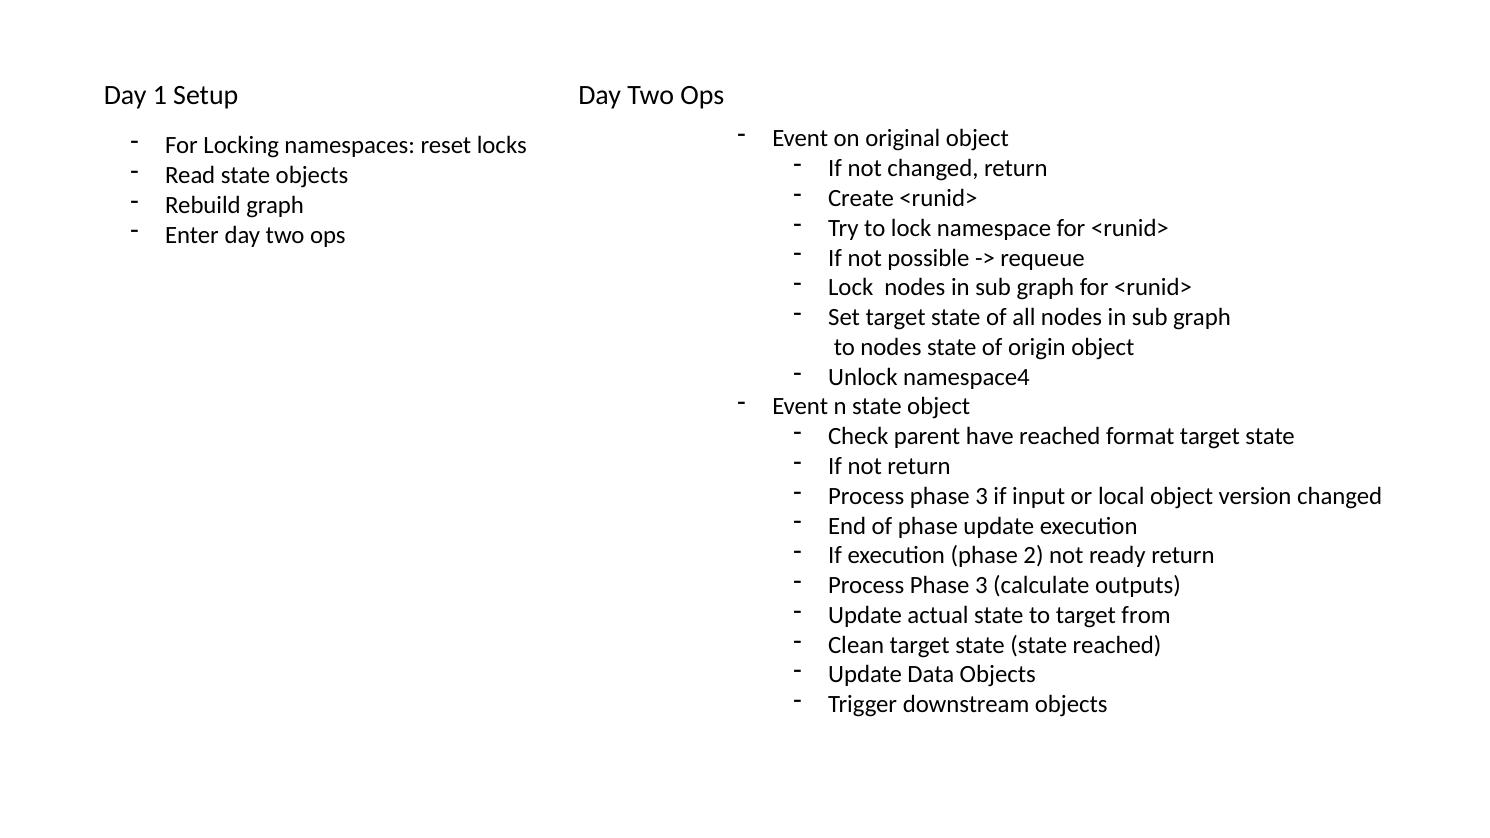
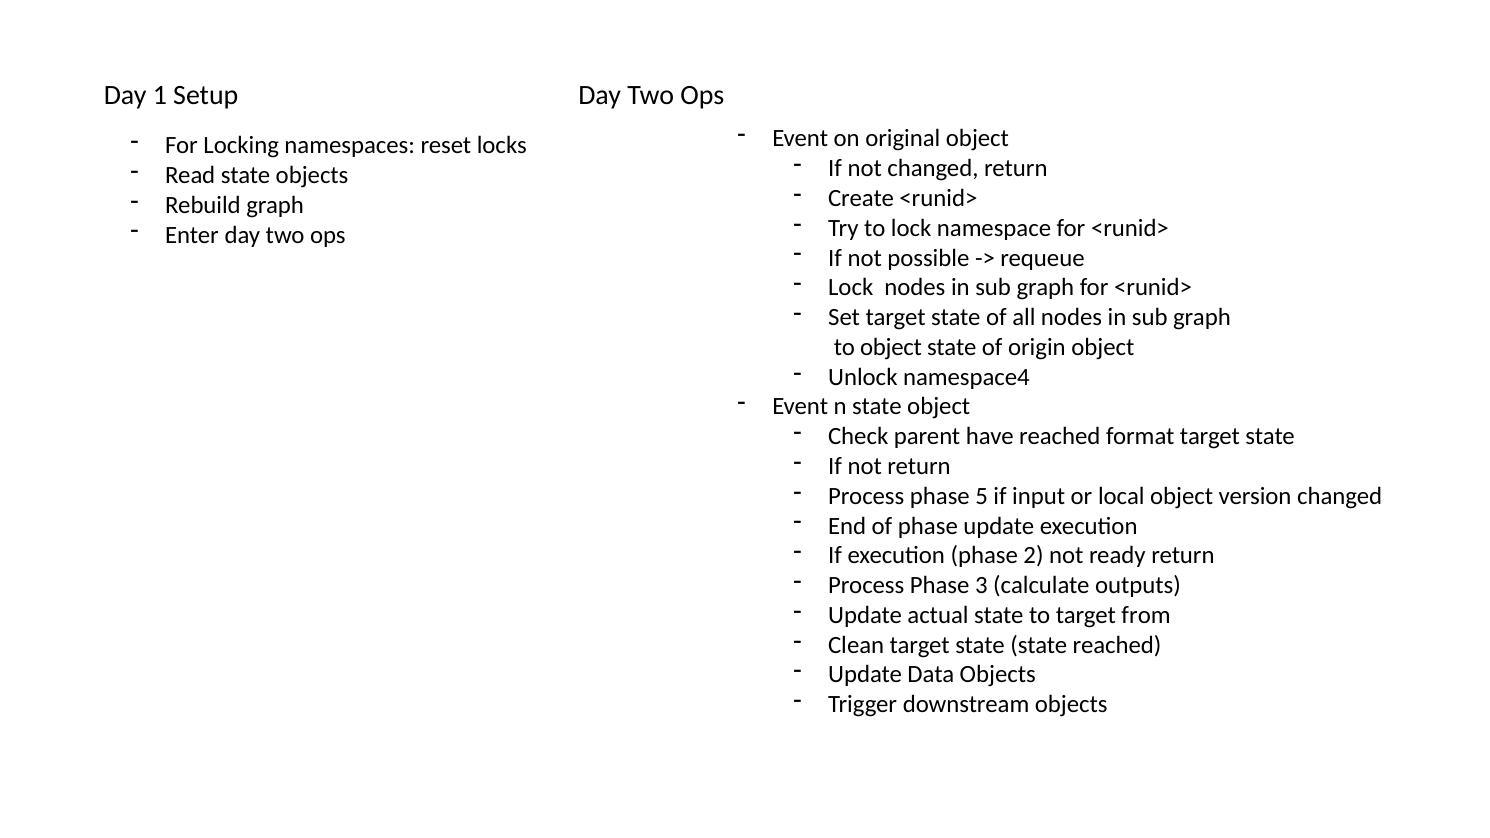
to nodes: nodes -> object
3 at (982, 496): 3 -> 5
